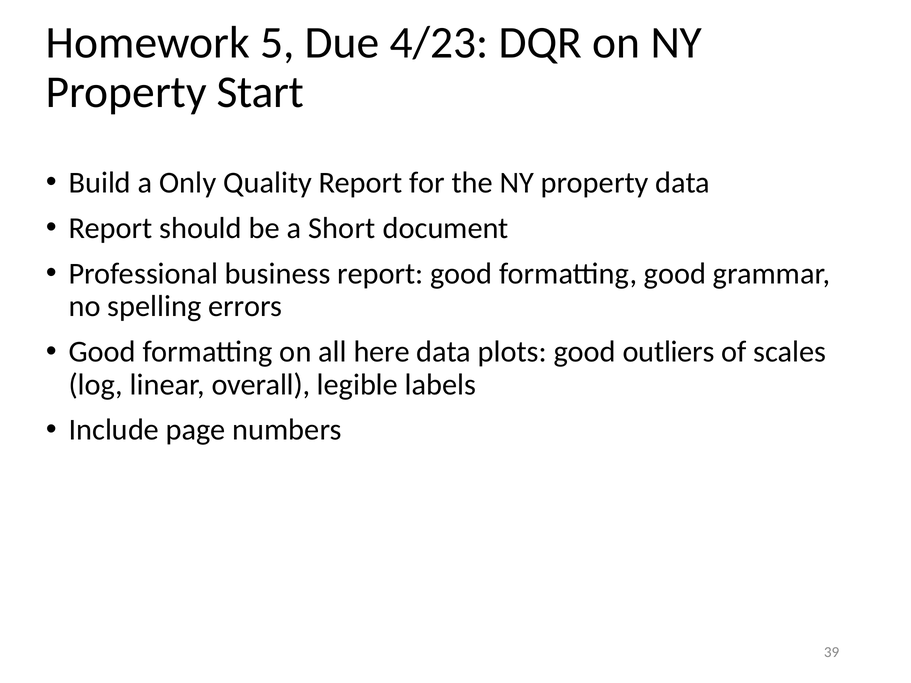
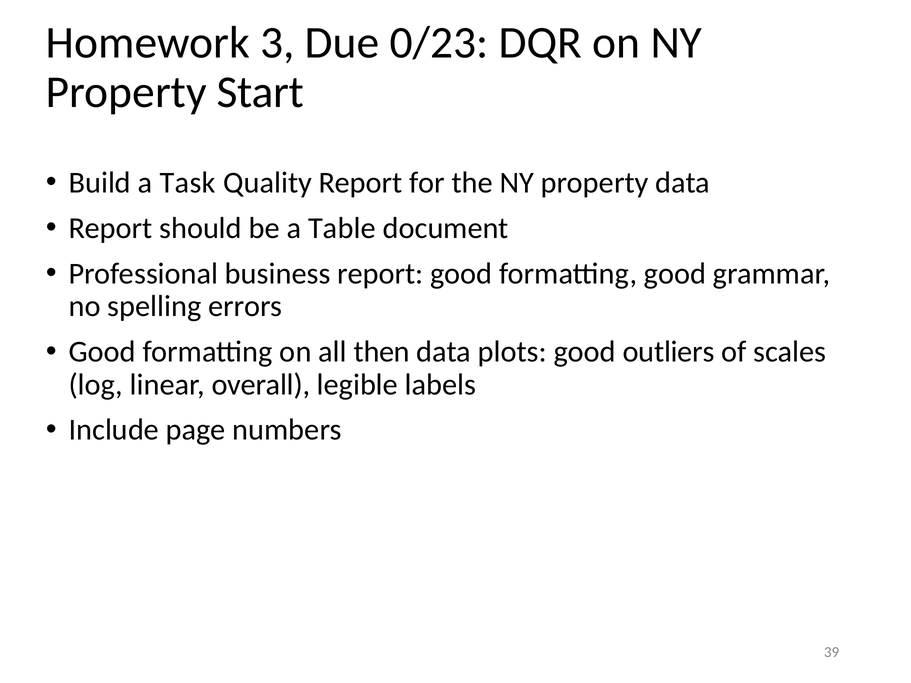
5: 5 -> 3
4/23: 4/23 -> 0/23
Only: Only -> Task
Short: Short -> Table
here: here -> then
